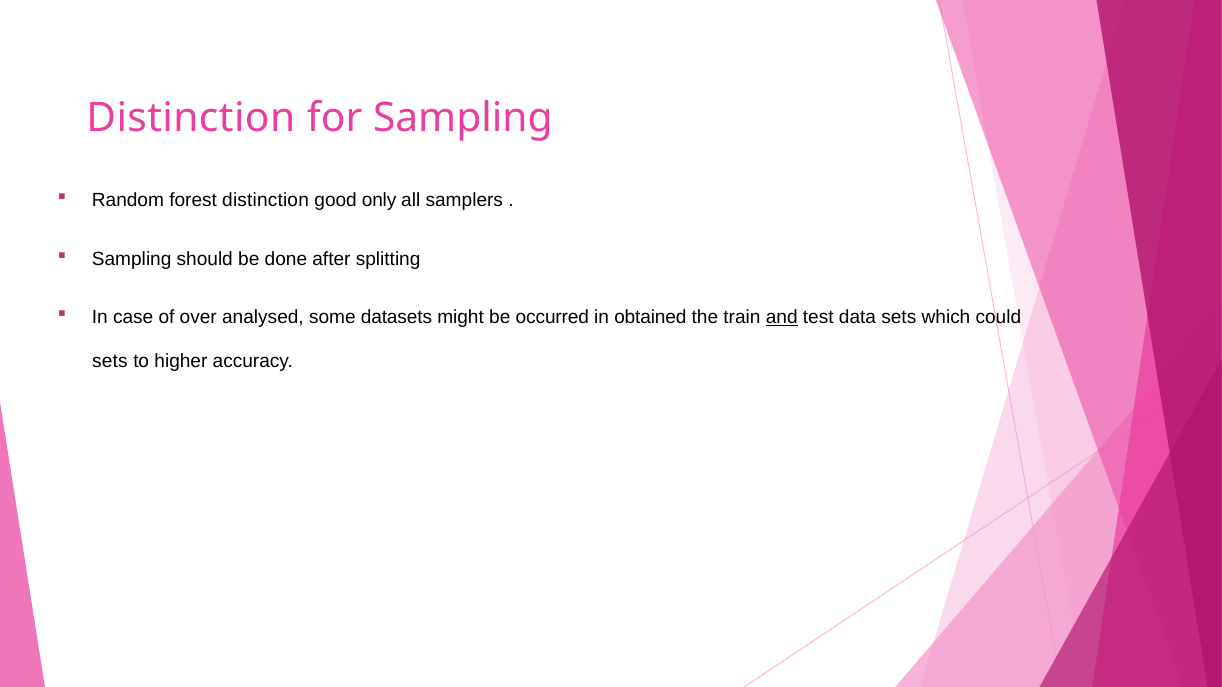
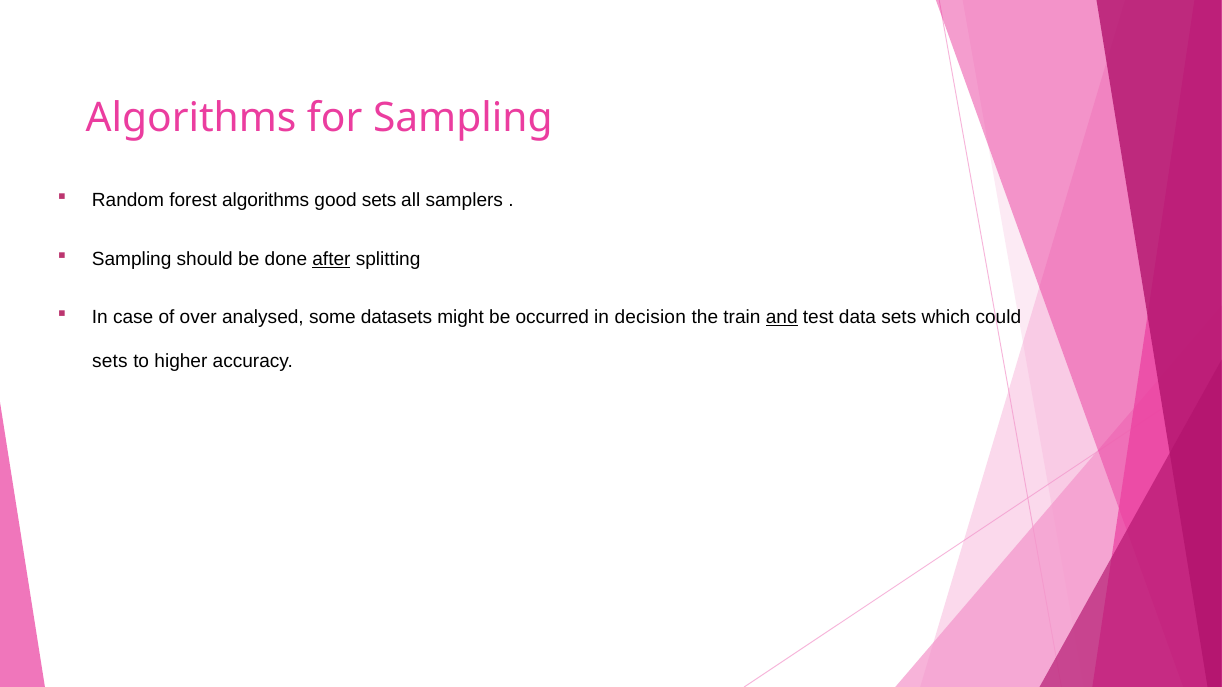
Distinction at (191, 118): Distinction -> Algorithms
forest distinction: distinction -> algorithms
good only: only -> sets
after underline: none -> present
obtained: obtained -> decision
